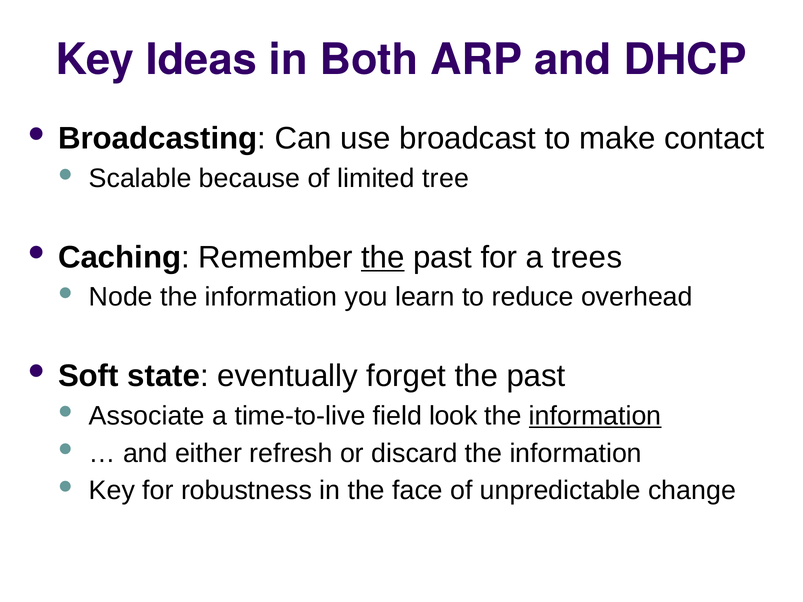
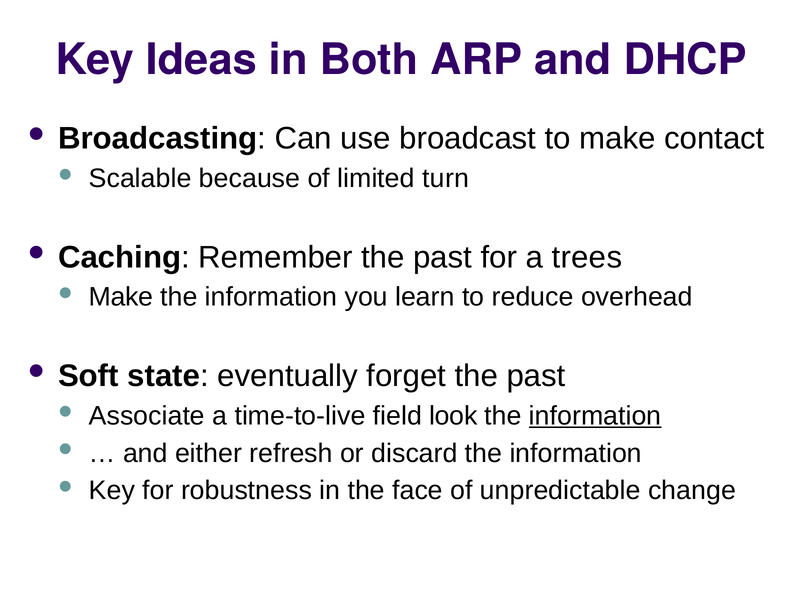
tree: tree -> turn
the at (383, 257) underline: present -> none
Node at (121, 297): Node -> Make
